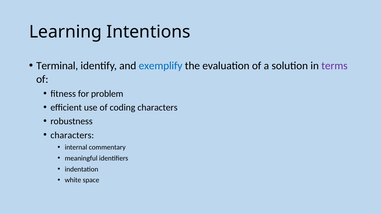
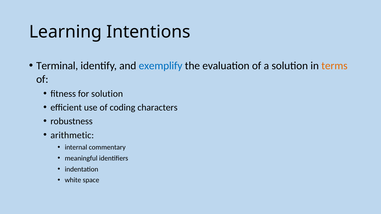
terms colour: purple -> orange
for problem: problem -> solution
characters at (72, 135): characters -> arithmetic
